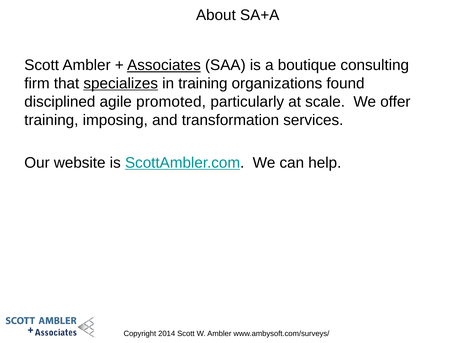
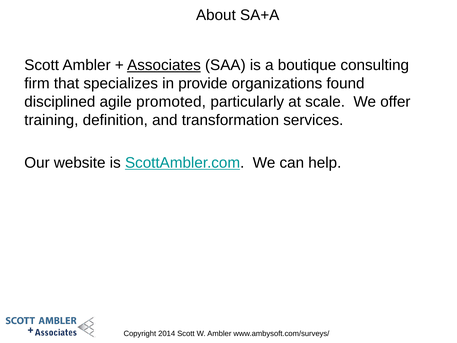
specializes underline: present -> none
in training: training -> provide
imposing: imposing -> definition
